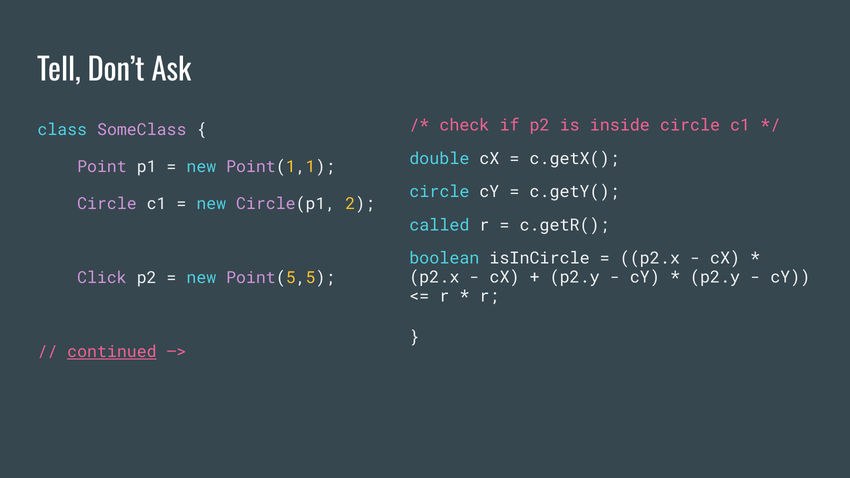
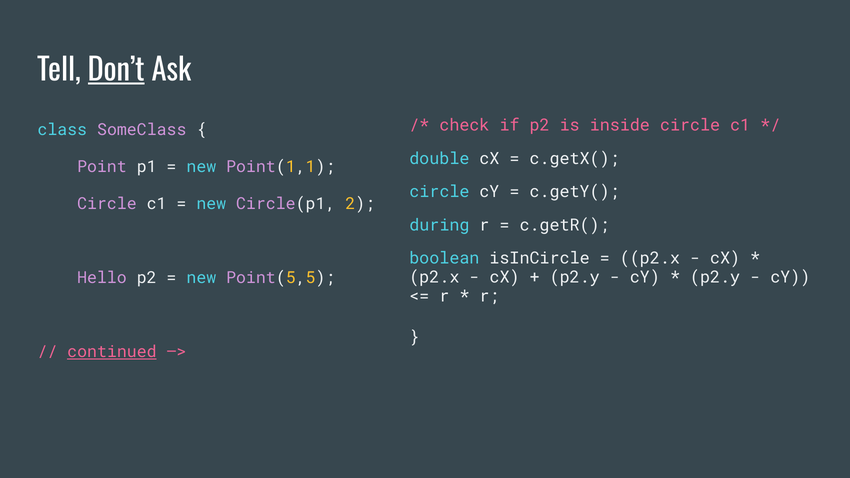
Don’t underline: none -> present
called: called -> during
Click: Click -> Hello
